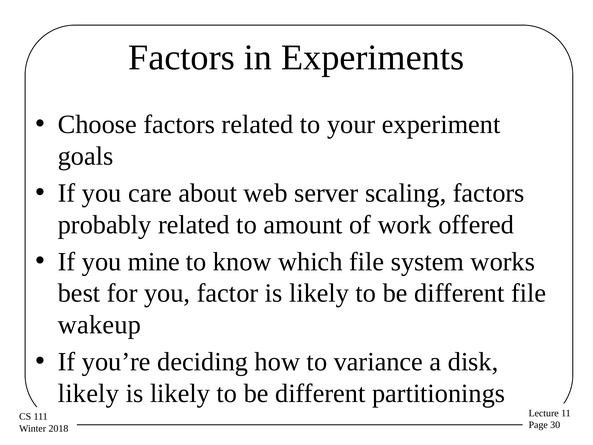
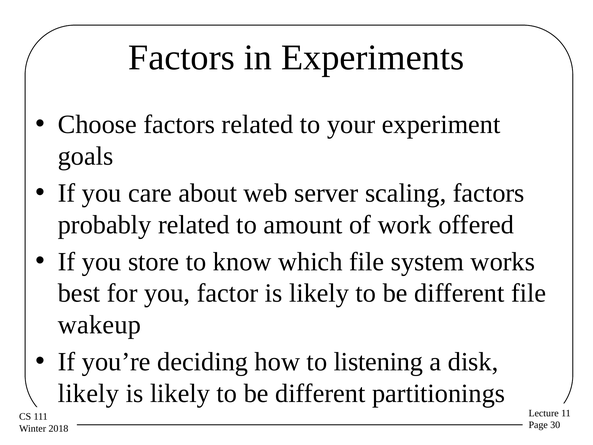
mine: mine -> store
variance: variance -> listening
